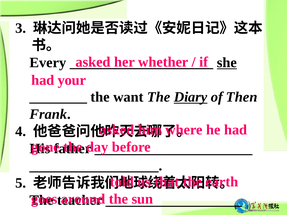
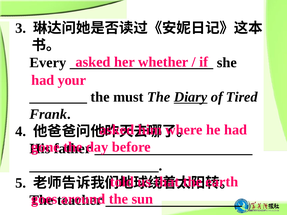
she underline: present -> none
want: want -> must
Then: Then -> Tired
